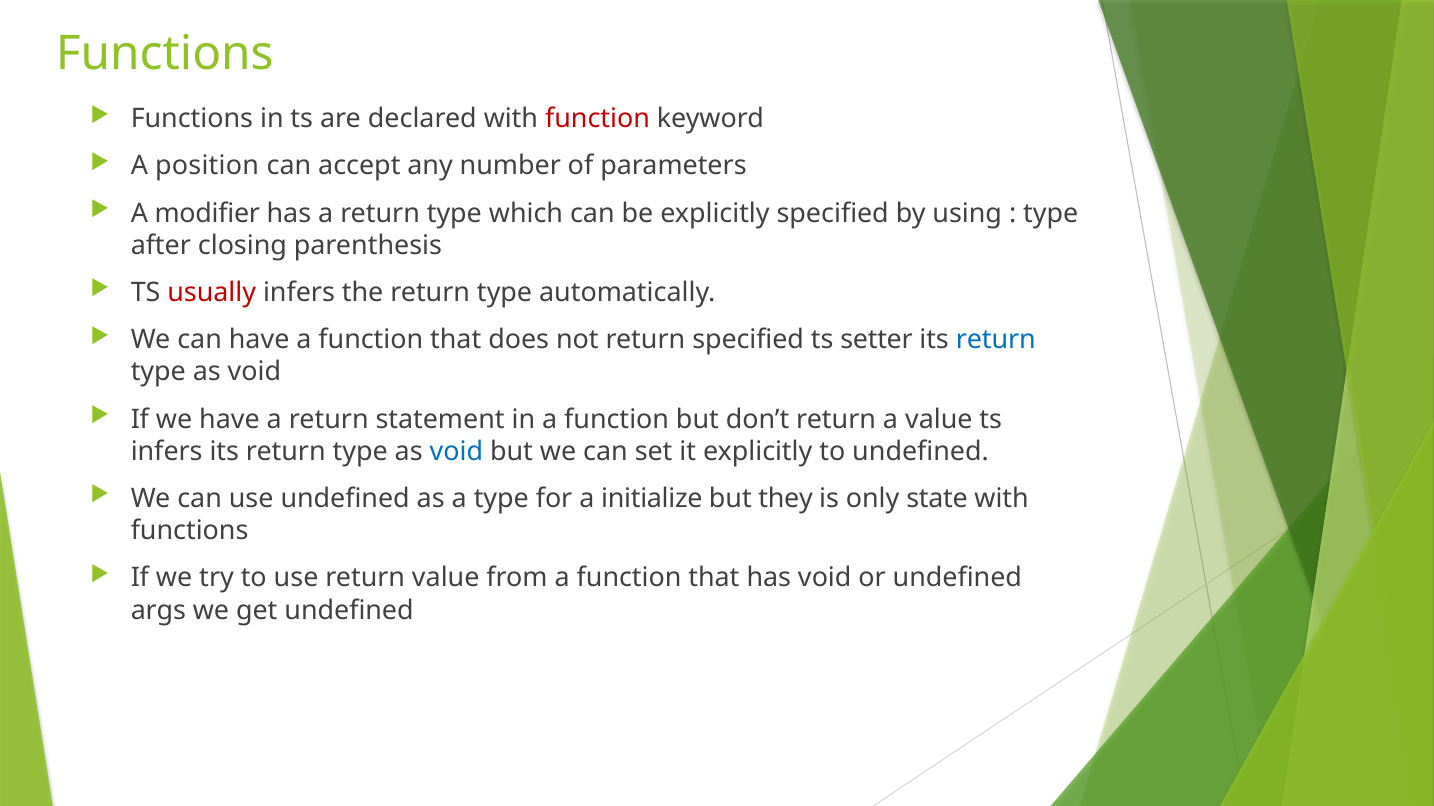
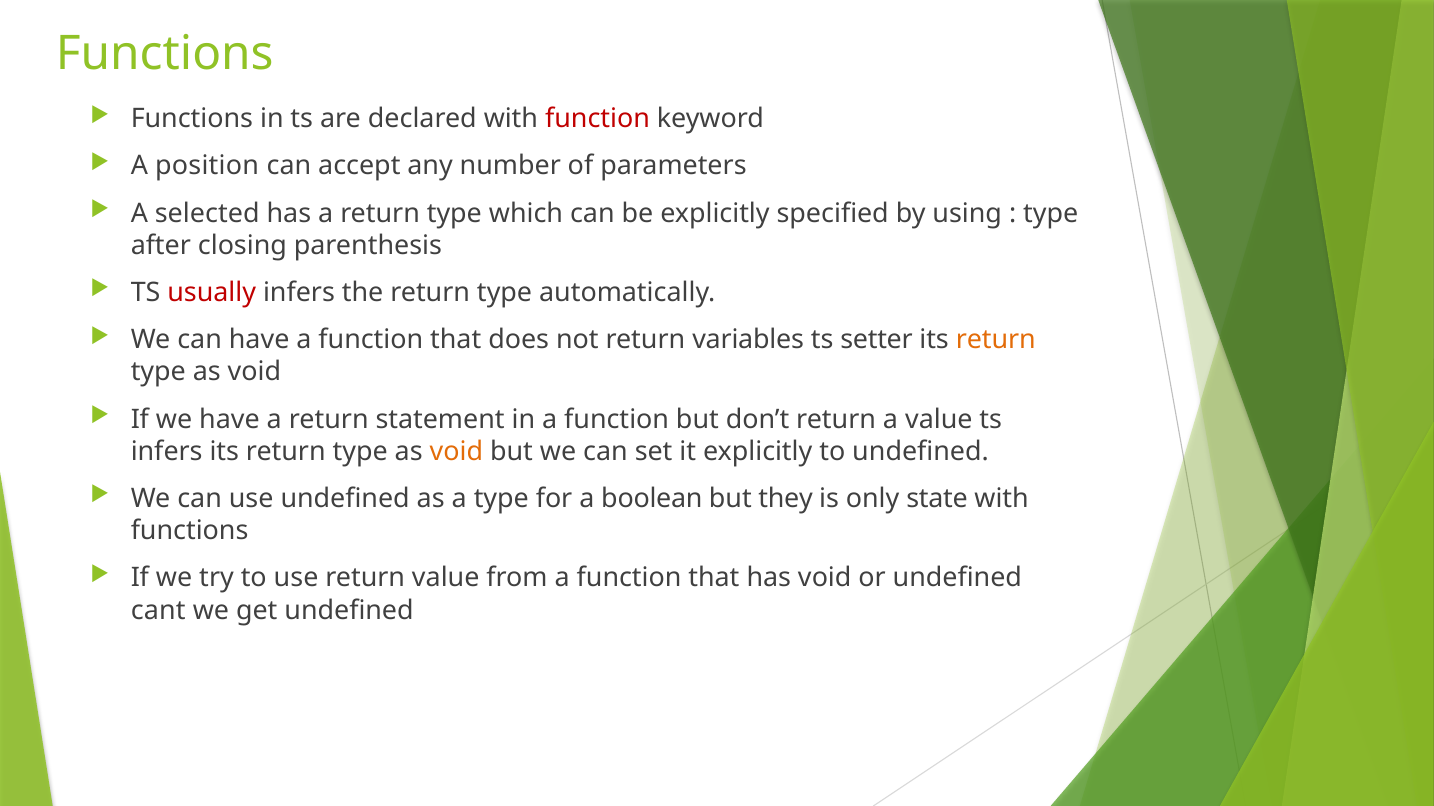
modifier: modifier -> selected
return specified: specified -> variables
return at (996, 340) colour: blue -> orange
void at (456, 452) colour: blue -> orange
initialize: initialize -> boolean
args: args -> cant
